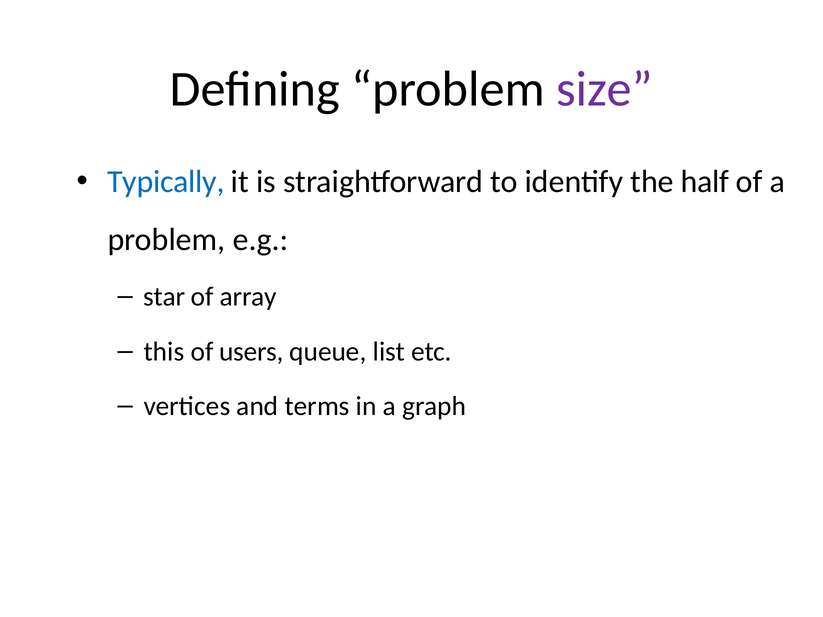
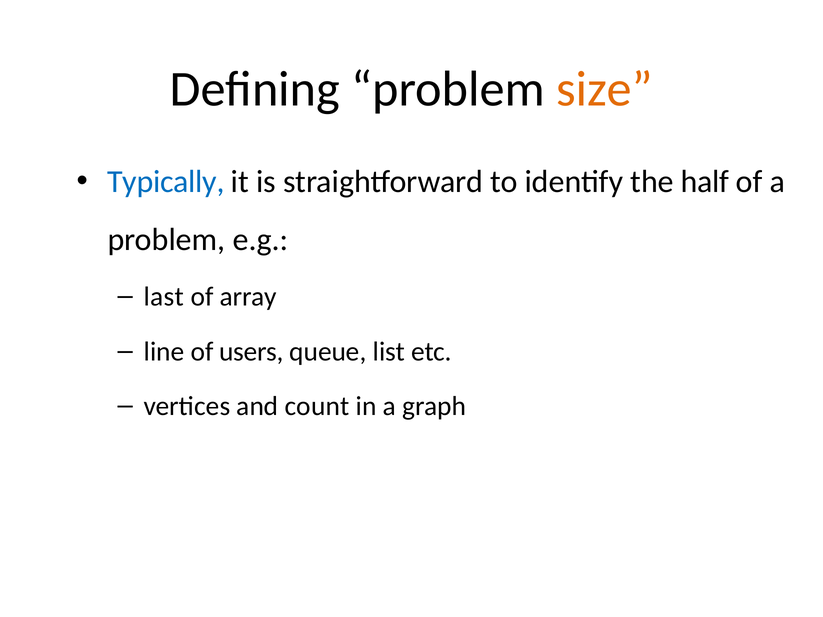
size colour: purple -> orange
star: star -> last
this: this -> line
terms: terms -> count
